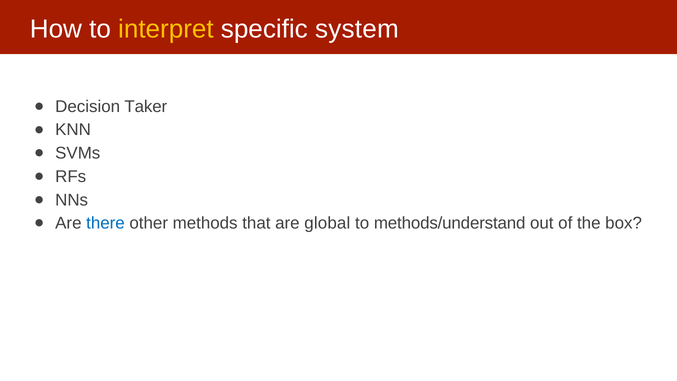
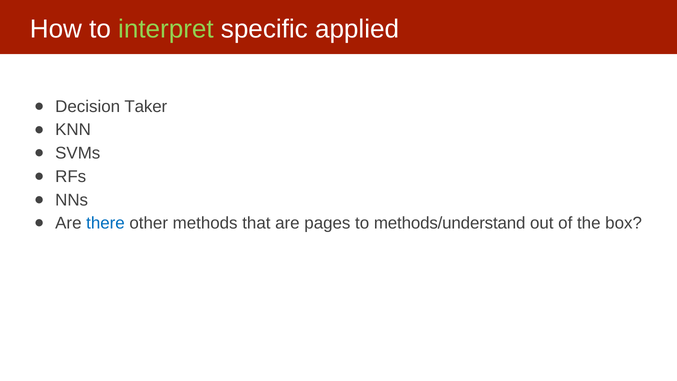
interpret colour: yellow -> light green
system: system -> applied
global: global -> pages
